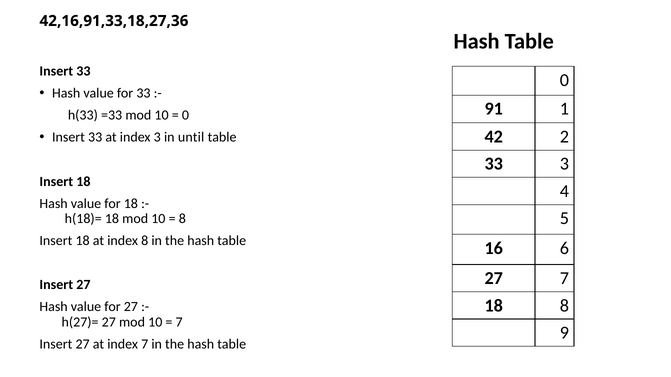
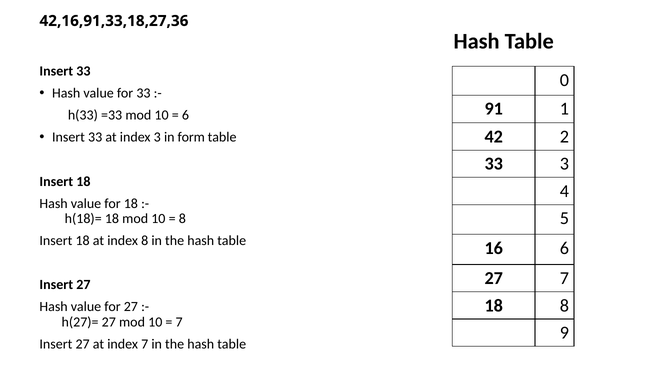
0 at (186, 115): 0 -> 6
until: until -> form
